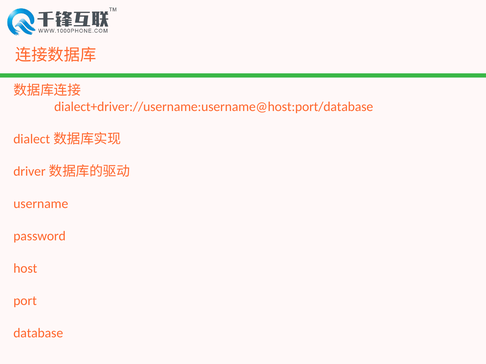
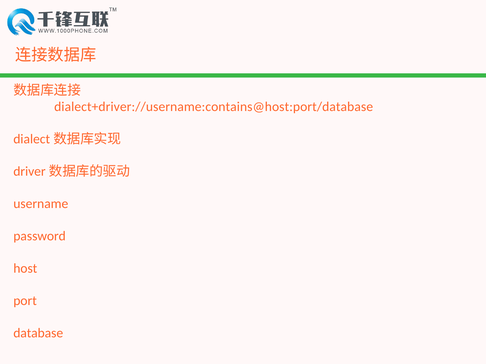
dialect+driver://username:username@host:port/database: dialect+driver://username:username@host:port/database -> dialect+driver://username:contains@host:port/database
